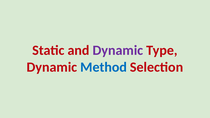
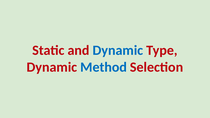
Dynamic at (118, 50) colour: purple -> blue
